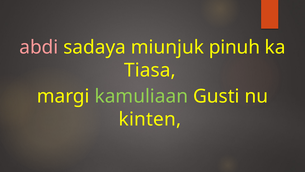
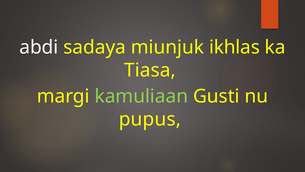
abdi colour: pink -> white
pinuh: pinuh -> ikhlas
kinten: kinten -> pupus
